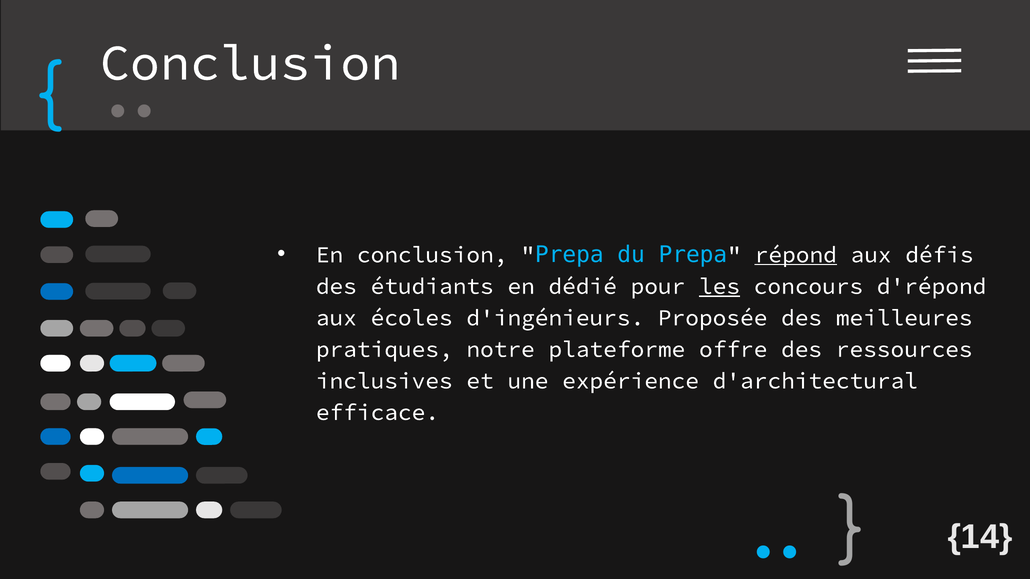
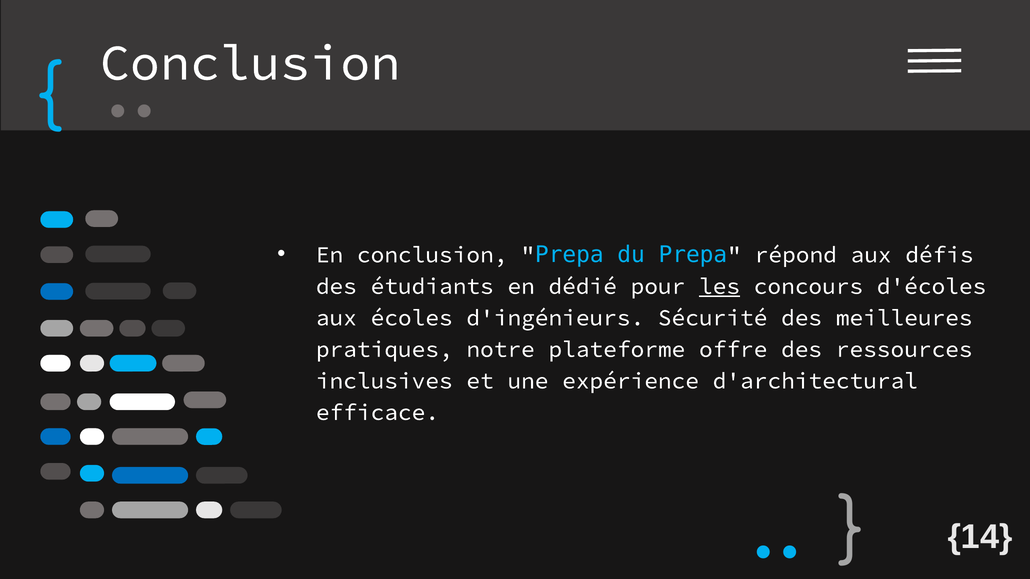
répond underline: present -> none
d'répond: d'répond -> d'écoles
Proposée: Proposée -> Sécurité
